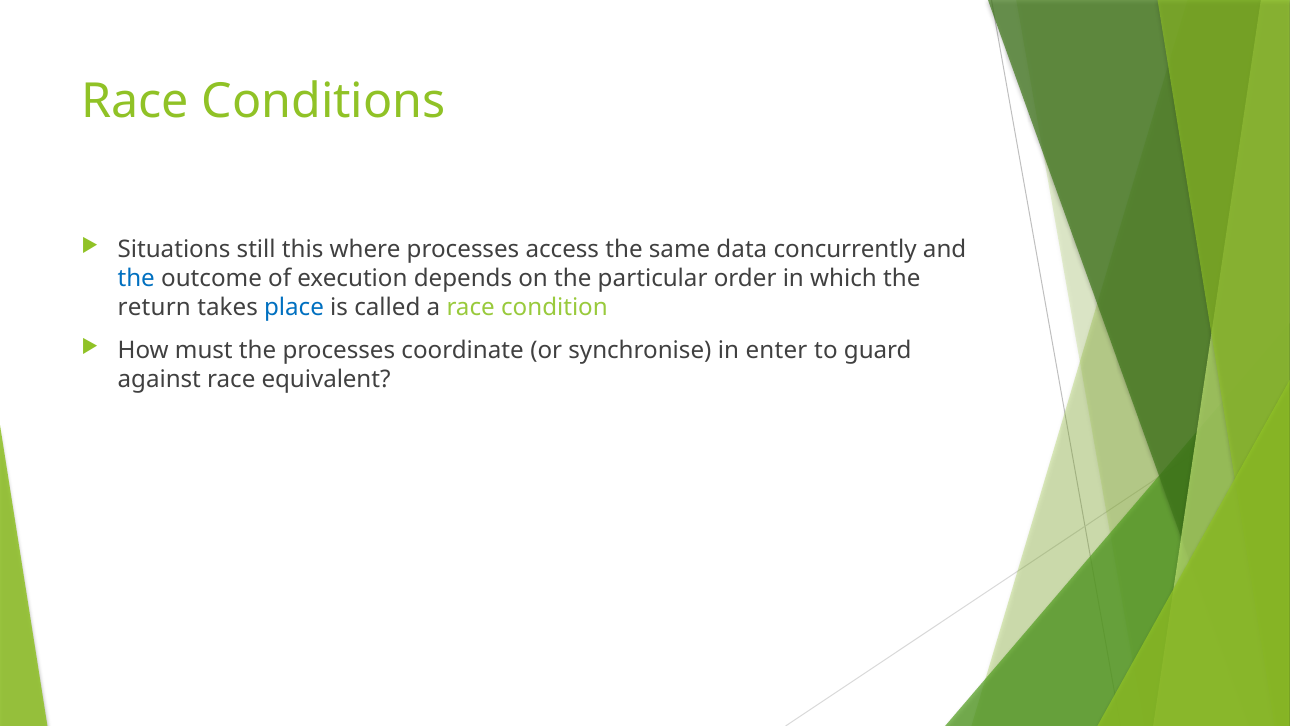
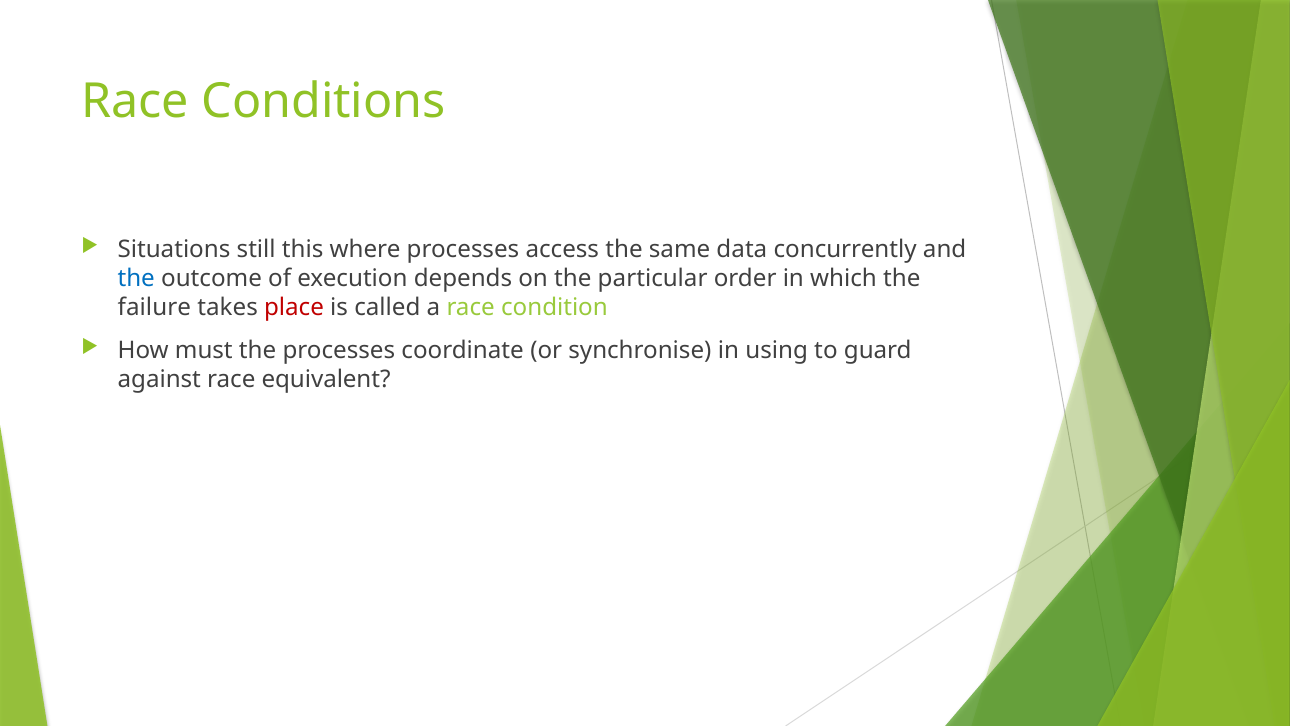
return: return -> failure
place colour: blue -> red
enter: enter -> using
